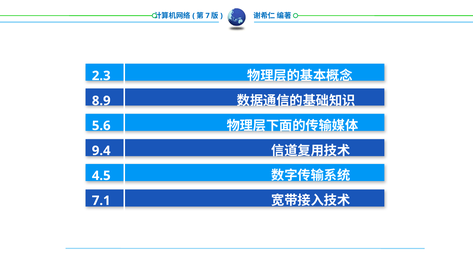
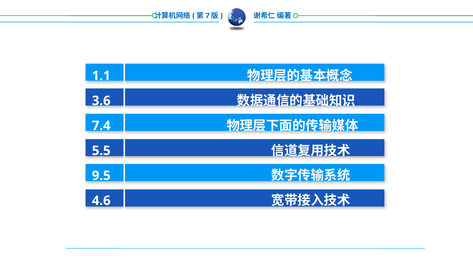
2.3: 2.3 -> 1.1
8.9: 8.9 -> 3.6
5.6: 5.6 -> 7.4
9.4: 9.4 -> 5.5
4.5: 4.5 -> 9.5
7.1: 7.1 -> 4.6
